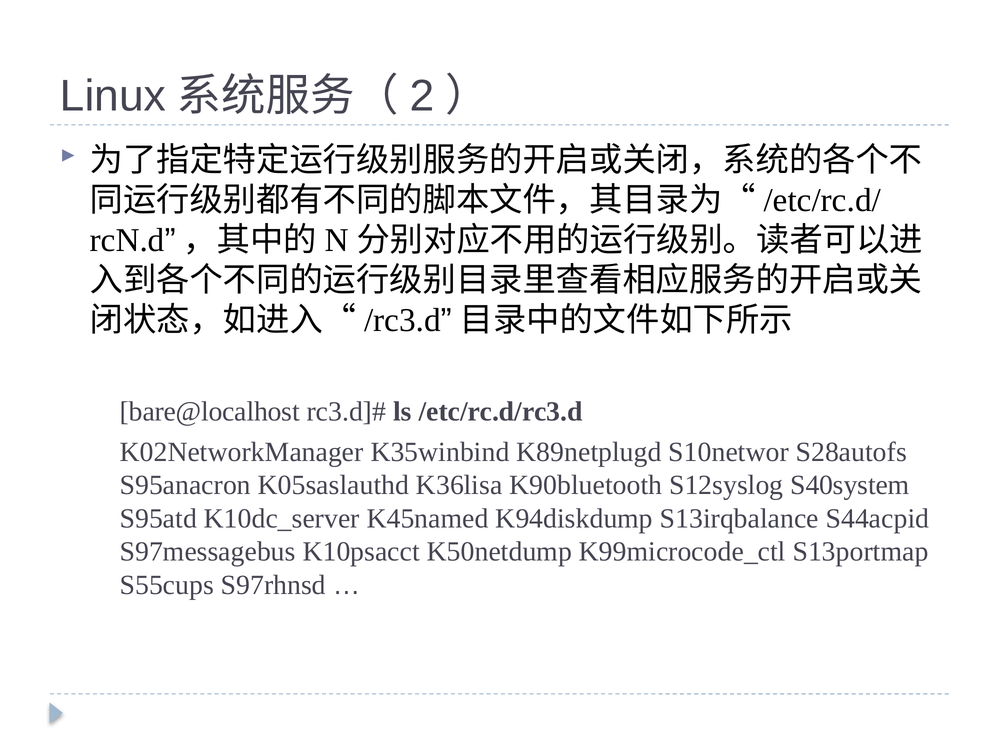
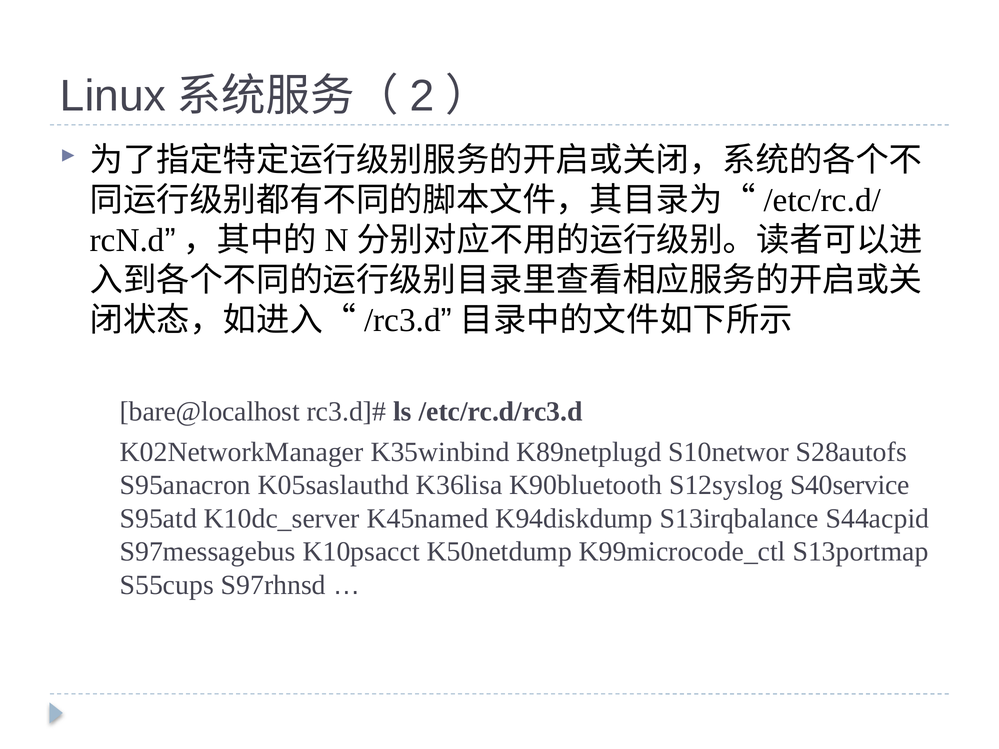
S40system: S40system -> S40service
